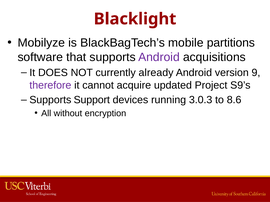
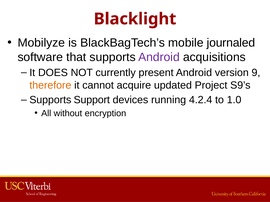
partitions: partitions -> journaled
already: already -> present
therefore colour: purple -> orange
3.0.3: 3.0.3 -> 4.2.4
8.6: 8.6 -> 1.0
